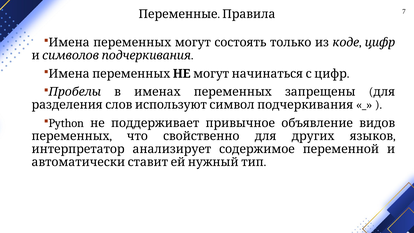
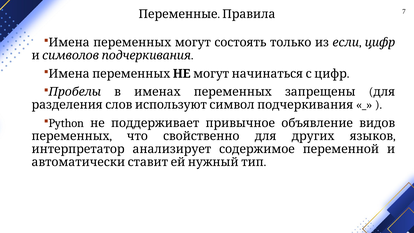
коде: коде -> если
